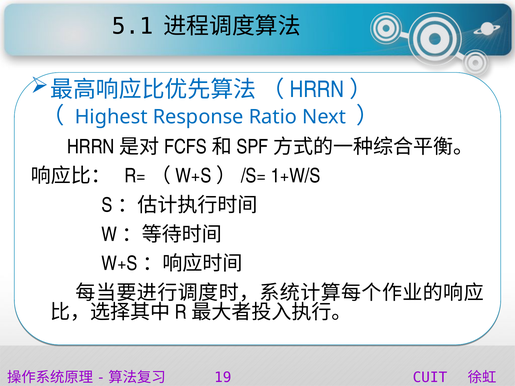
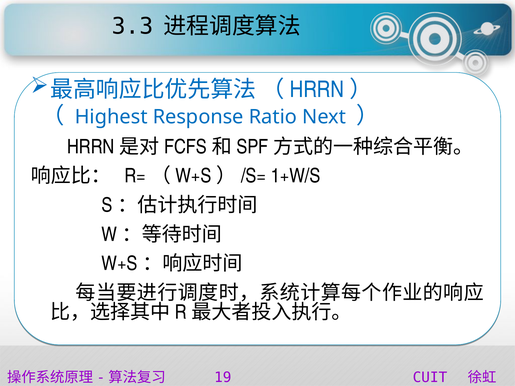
5.1: 5.1 -> 3.3
